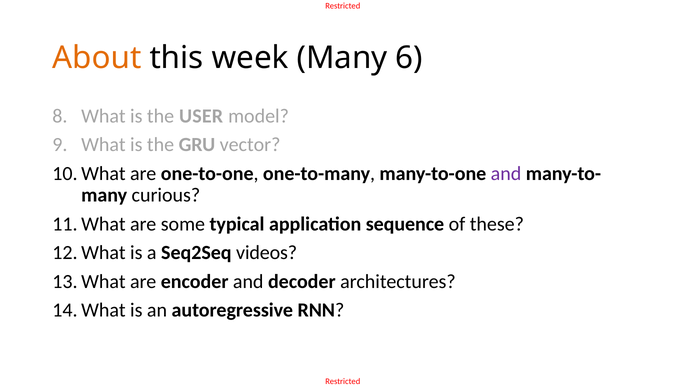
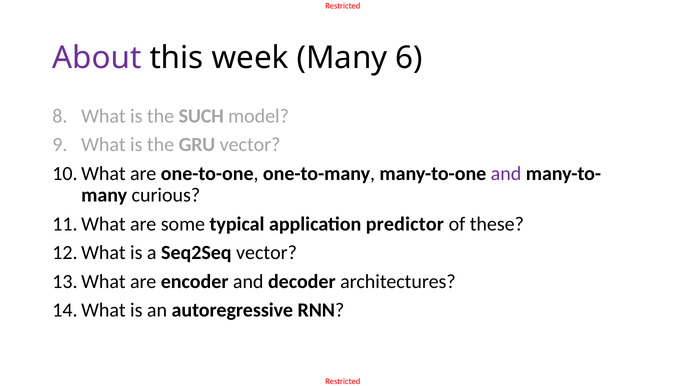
About colour: orange -> purple
USER: USER -> SUCH
sequence: sequence -> predictor
Seq2Seq videos: videos -> vector
